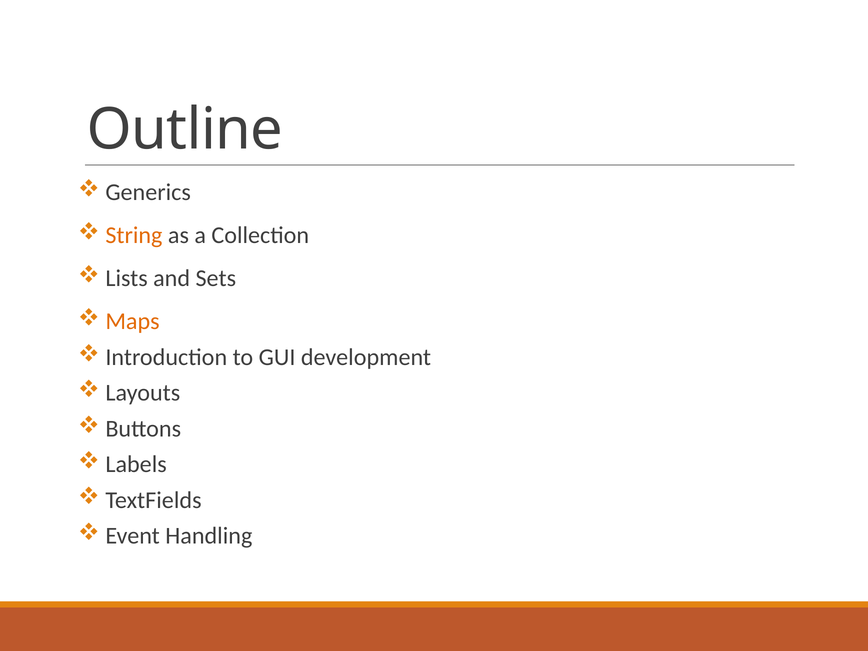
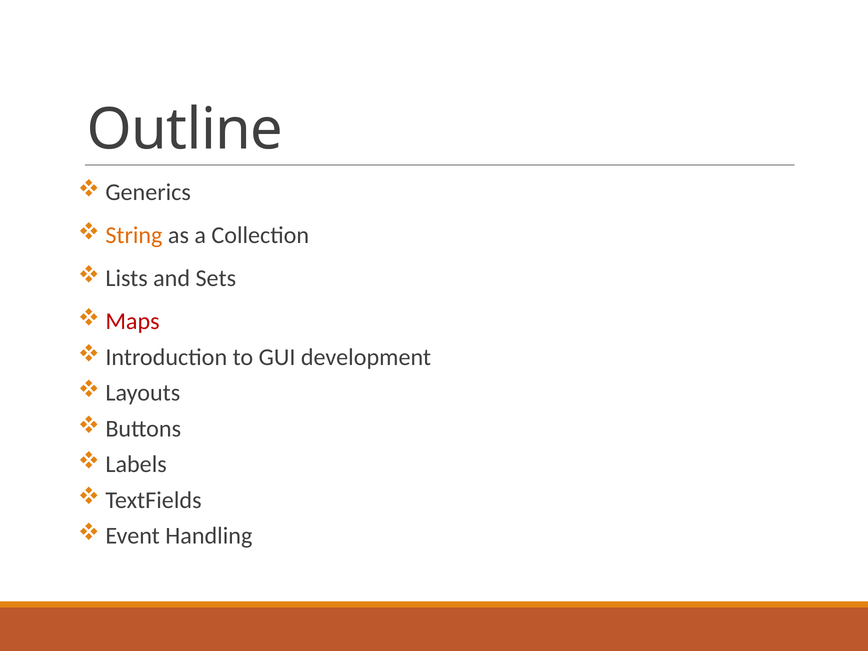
Maps colour: orange -> red
